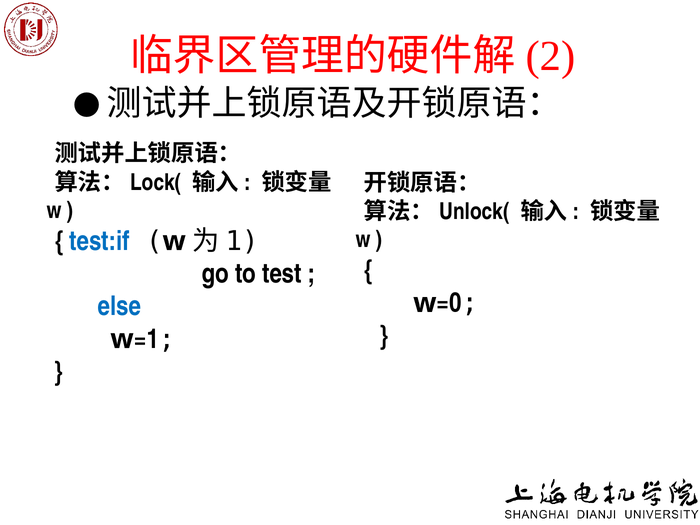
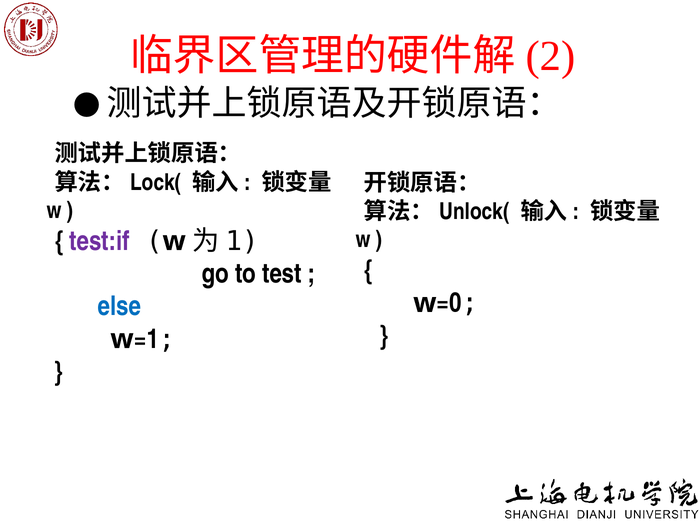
test:if colour: blue -> purple
